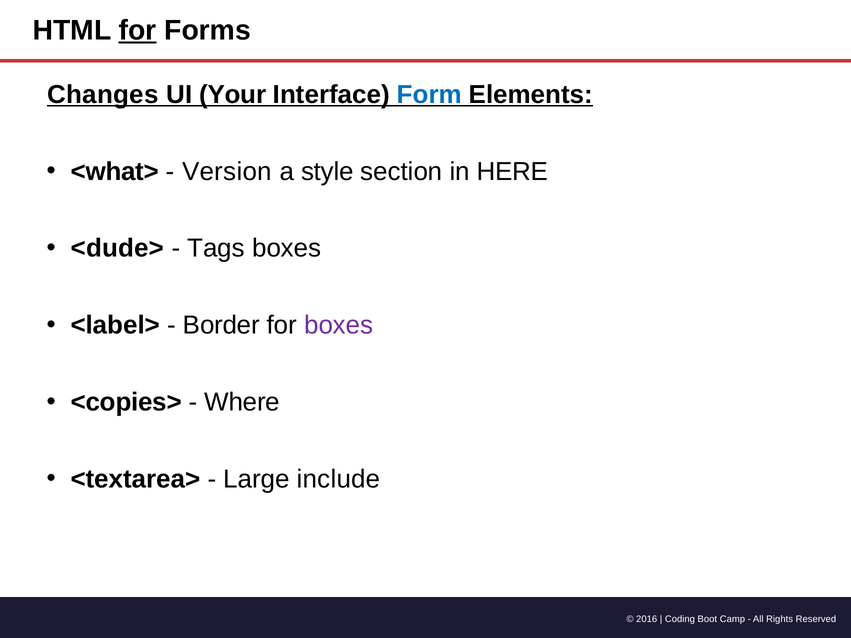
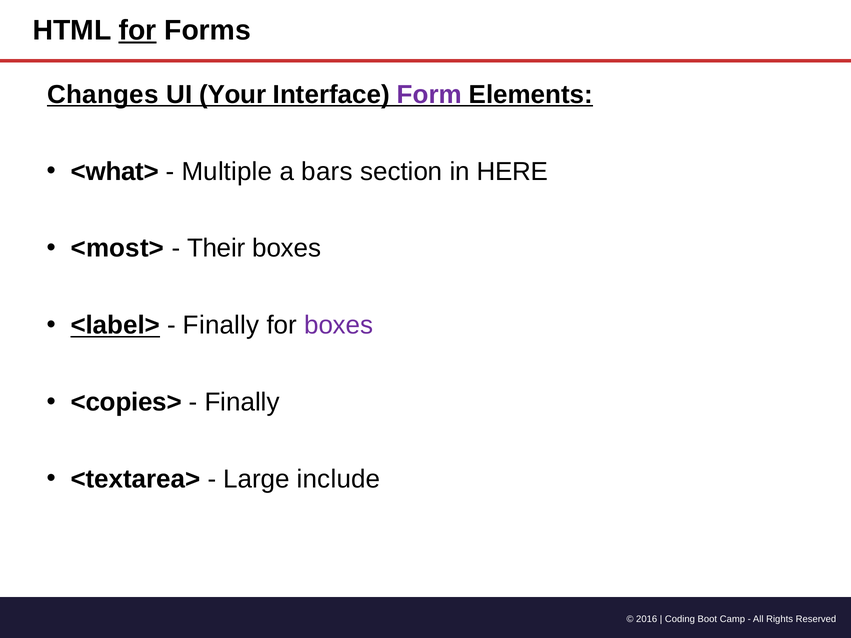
Form colour: blue -> purple
Version: Version -> Multiple
style: style -> bars
<dude>: <dude> -> <most>
Tags: Tags -> Their
<label> underline: none -> present
Border at (221, 325): Border -> Finally
Where at (242, 402): Where -> Finally
